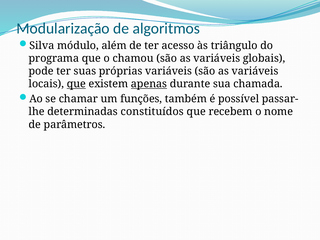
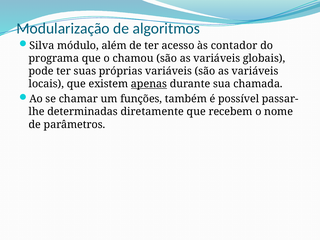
triângulo: triângulo -> contador
que at (76, 84) underline: present -> none
constituídos: constituídos -> diretamente
